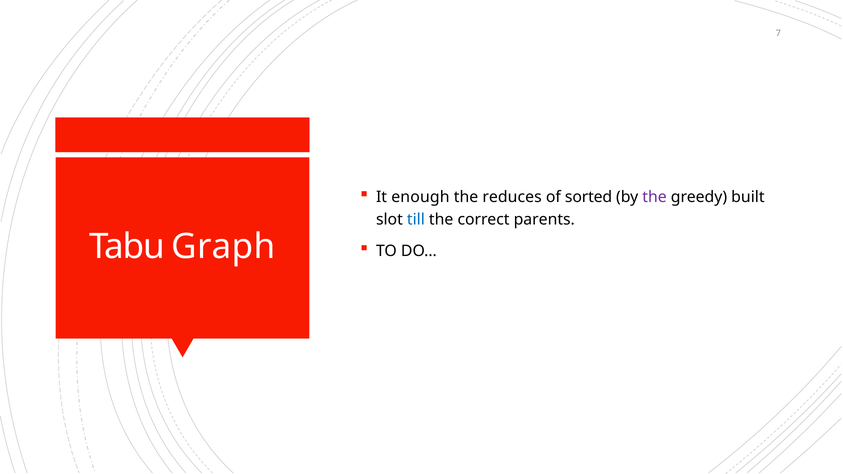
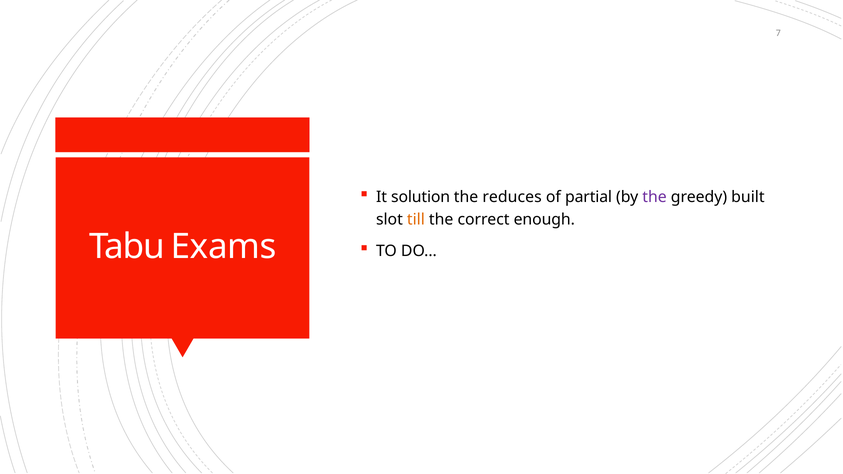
enough: enough -> solution
sorted: sorted -> partial
till colour: blue -> orange
parents: parents -> enough
Graph: Graph -> Exams
